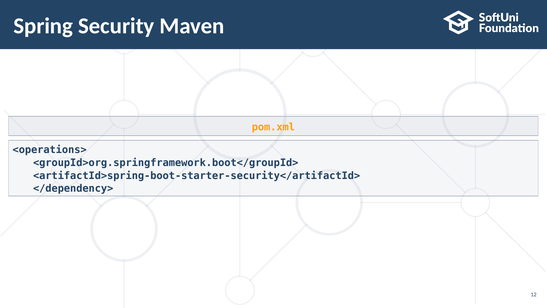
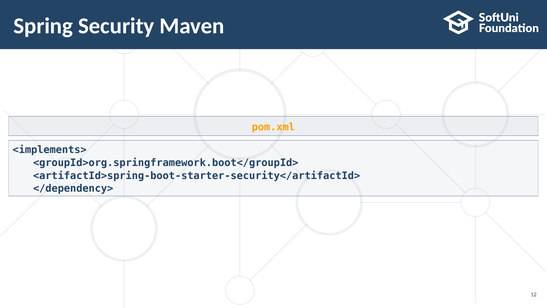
<operations>: <operations> -> <implements>
